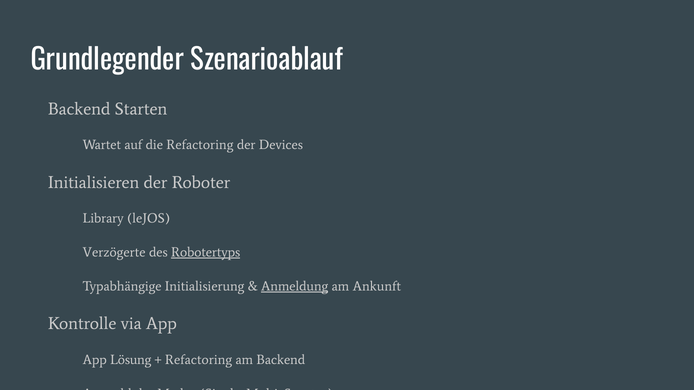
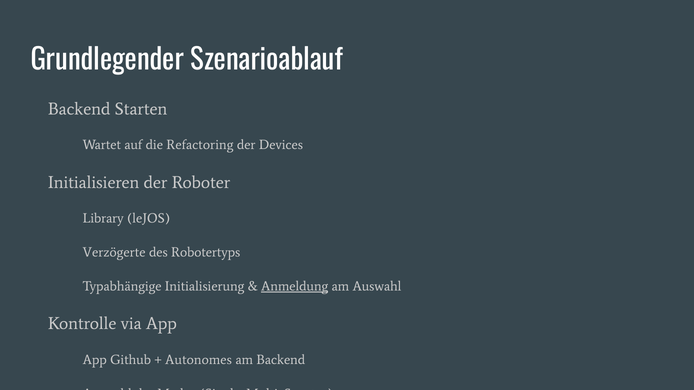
Robotertyps underline: present -> none
am Ankunft: Ankunft -> Auswahl
Lösung: Lösung -> Github
Refactoring at (198, 360): Refactoring -> Autonomes
